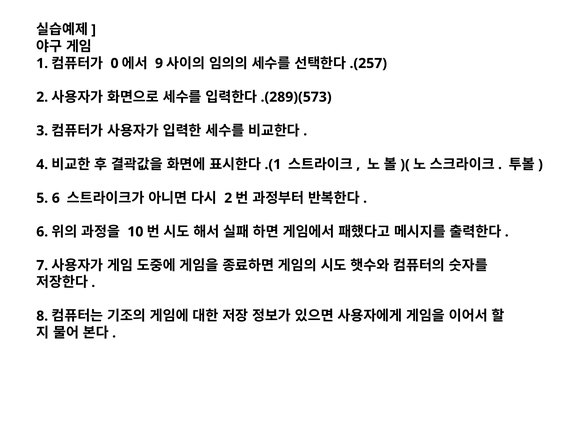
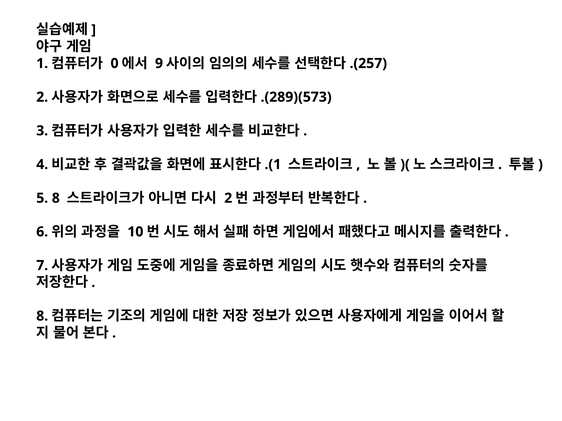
5 6: 6 -> 8
